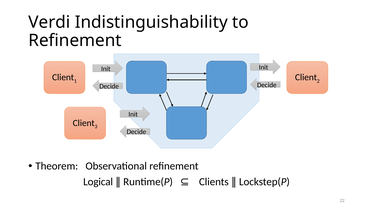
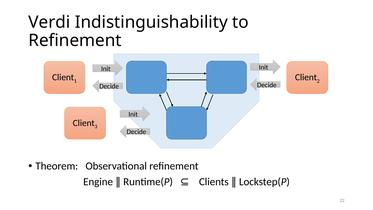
Logical: Logical -> Engine
